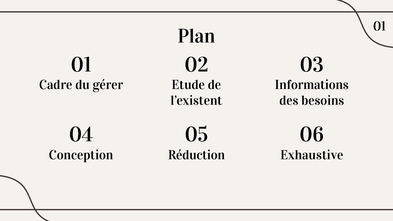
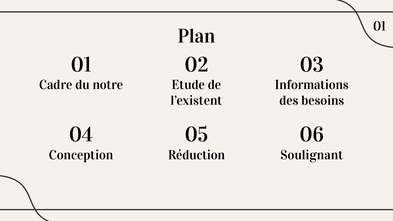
gérer: gérer -> notre
Exhaustive: Exhaustive -> Soulignant
